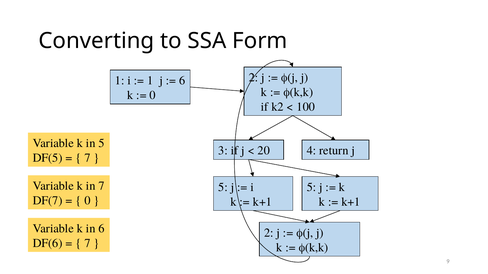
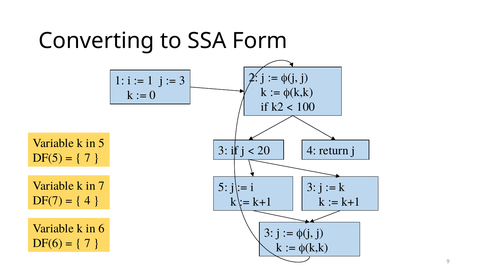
6 at (182, 81): 6 -> 3
5 at (311, 187): 5 -> 3
0 at (87, 201): 0 -> 4
2 at (269, 233): 2 -> 3
